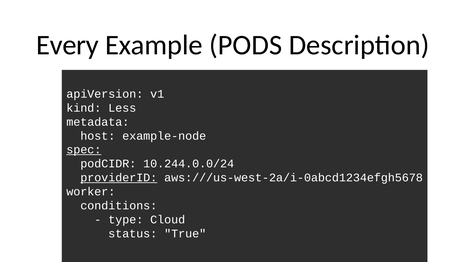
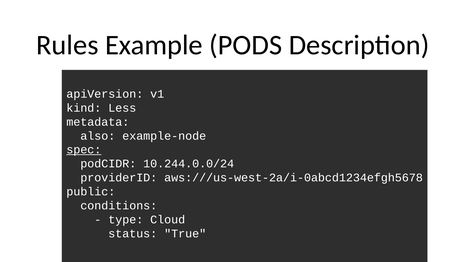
Every: Every -> Rules
host: host -> also
providerID underline: present -> none
worker: worker -> public
